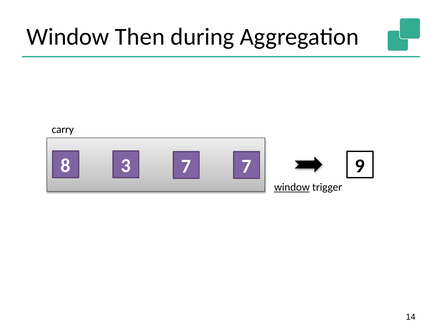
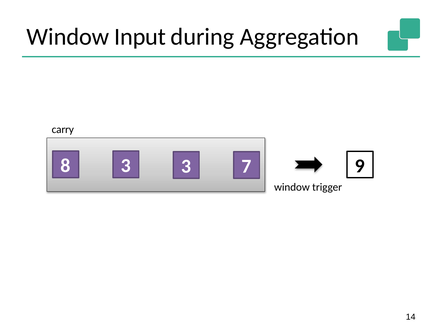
Then: Then -> Input
3 7: 7 -> 3
window at (292, 187) underline: present -> none
